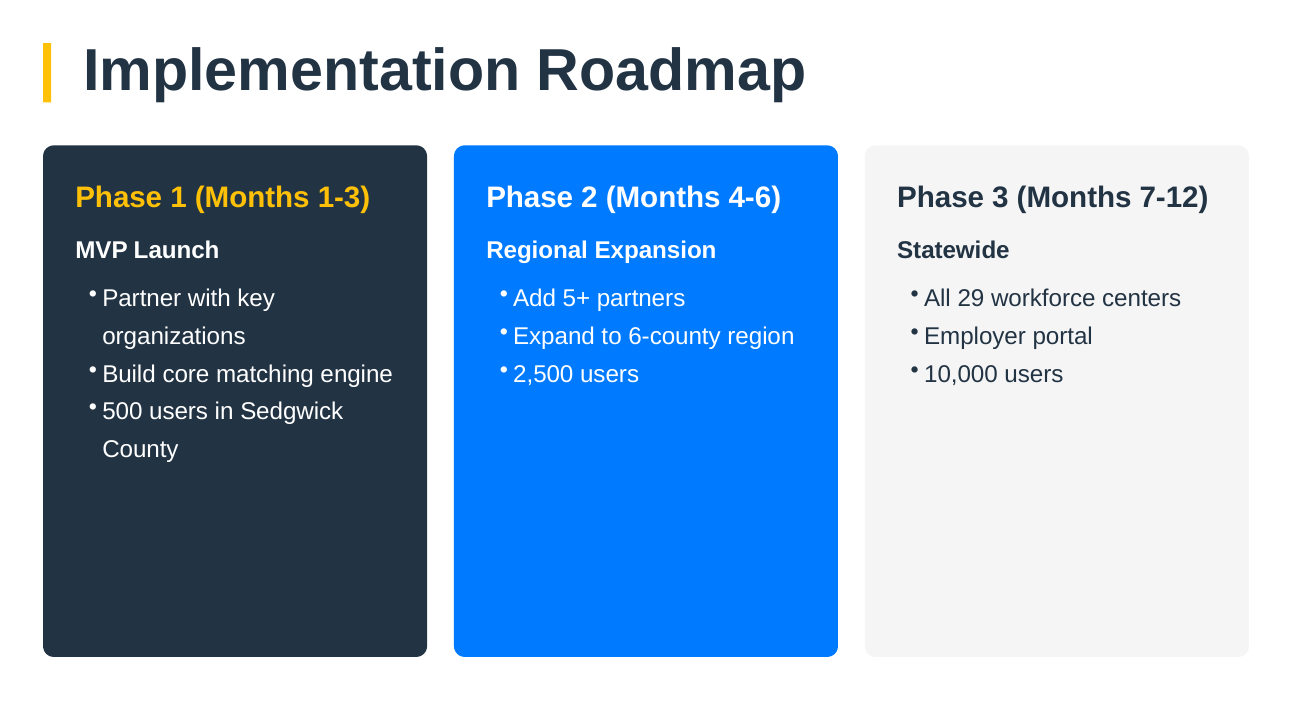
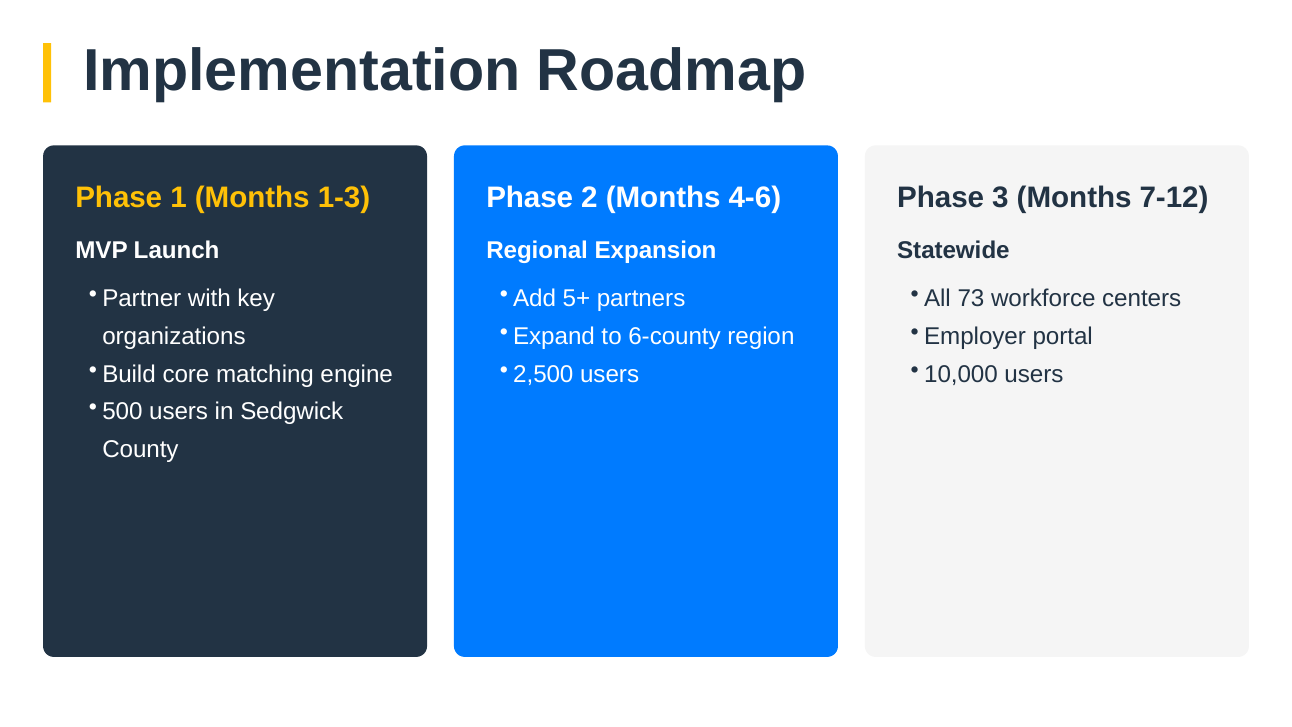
29: 29 -> 73
